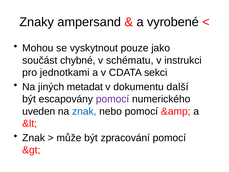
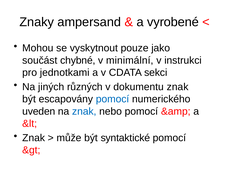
schématu: schématu -> minimální
metadat: metadat -> různých
dokumentu další: další -> znak
pomocí at (113, 99) colour: purple -> blue
zpracování: zpracování -> syntaktické
